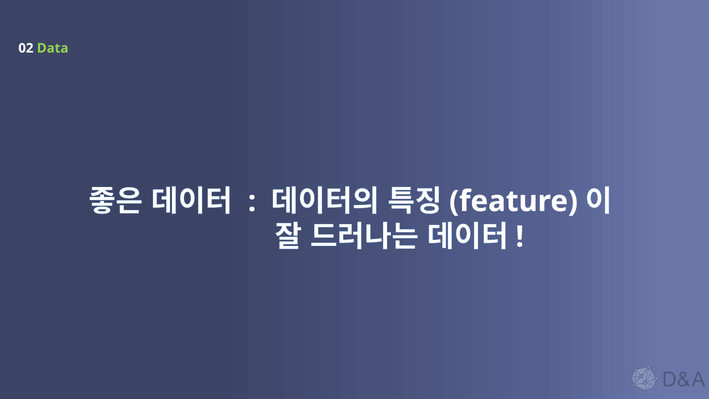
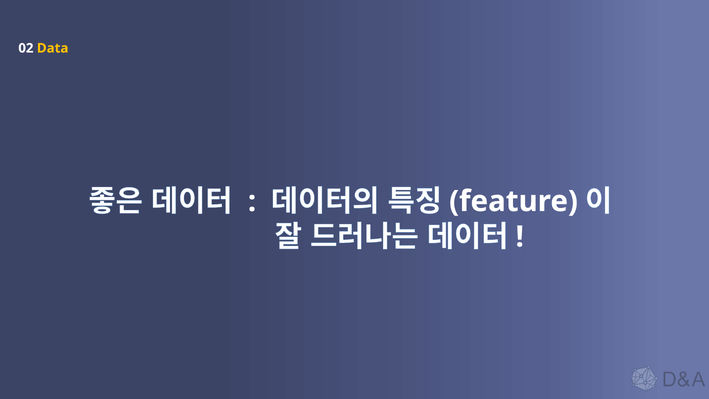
Data colour: light green -> yellow
